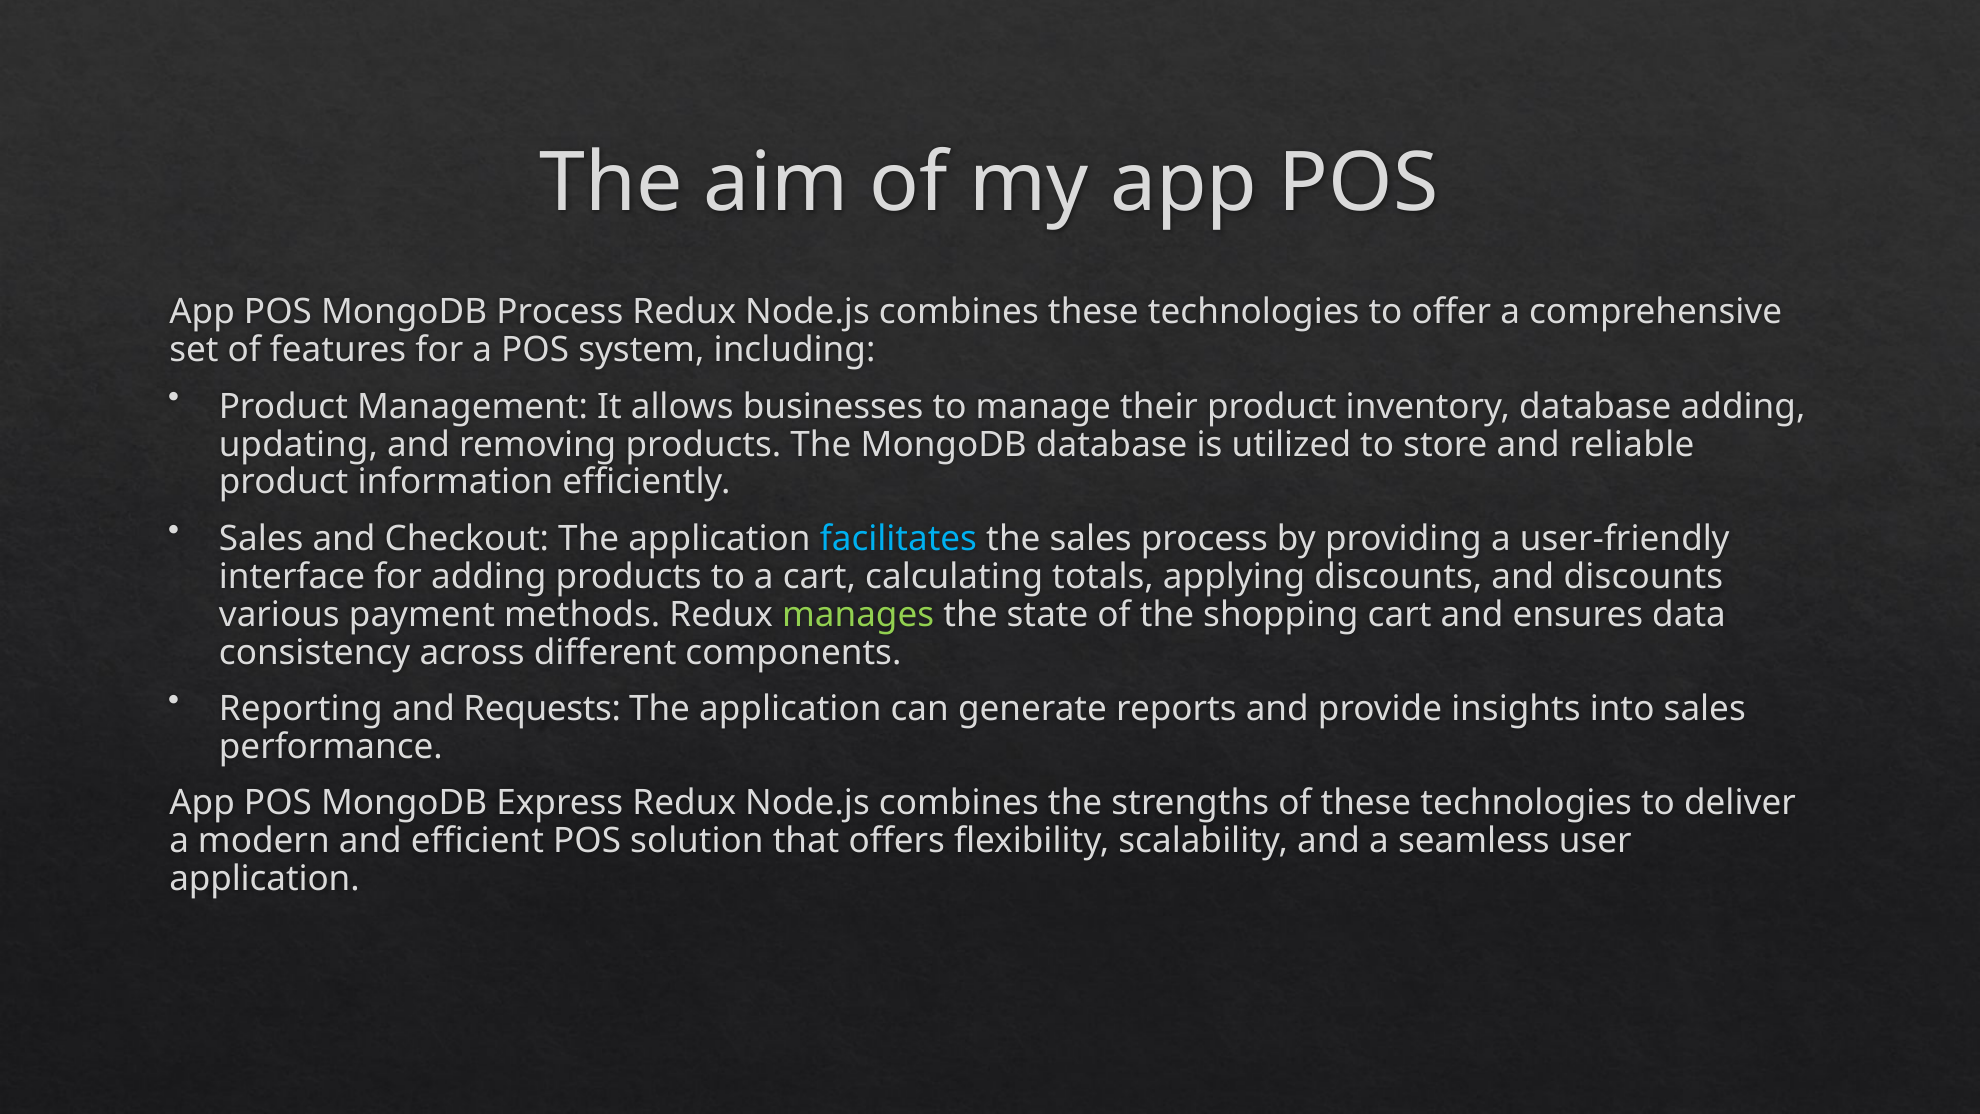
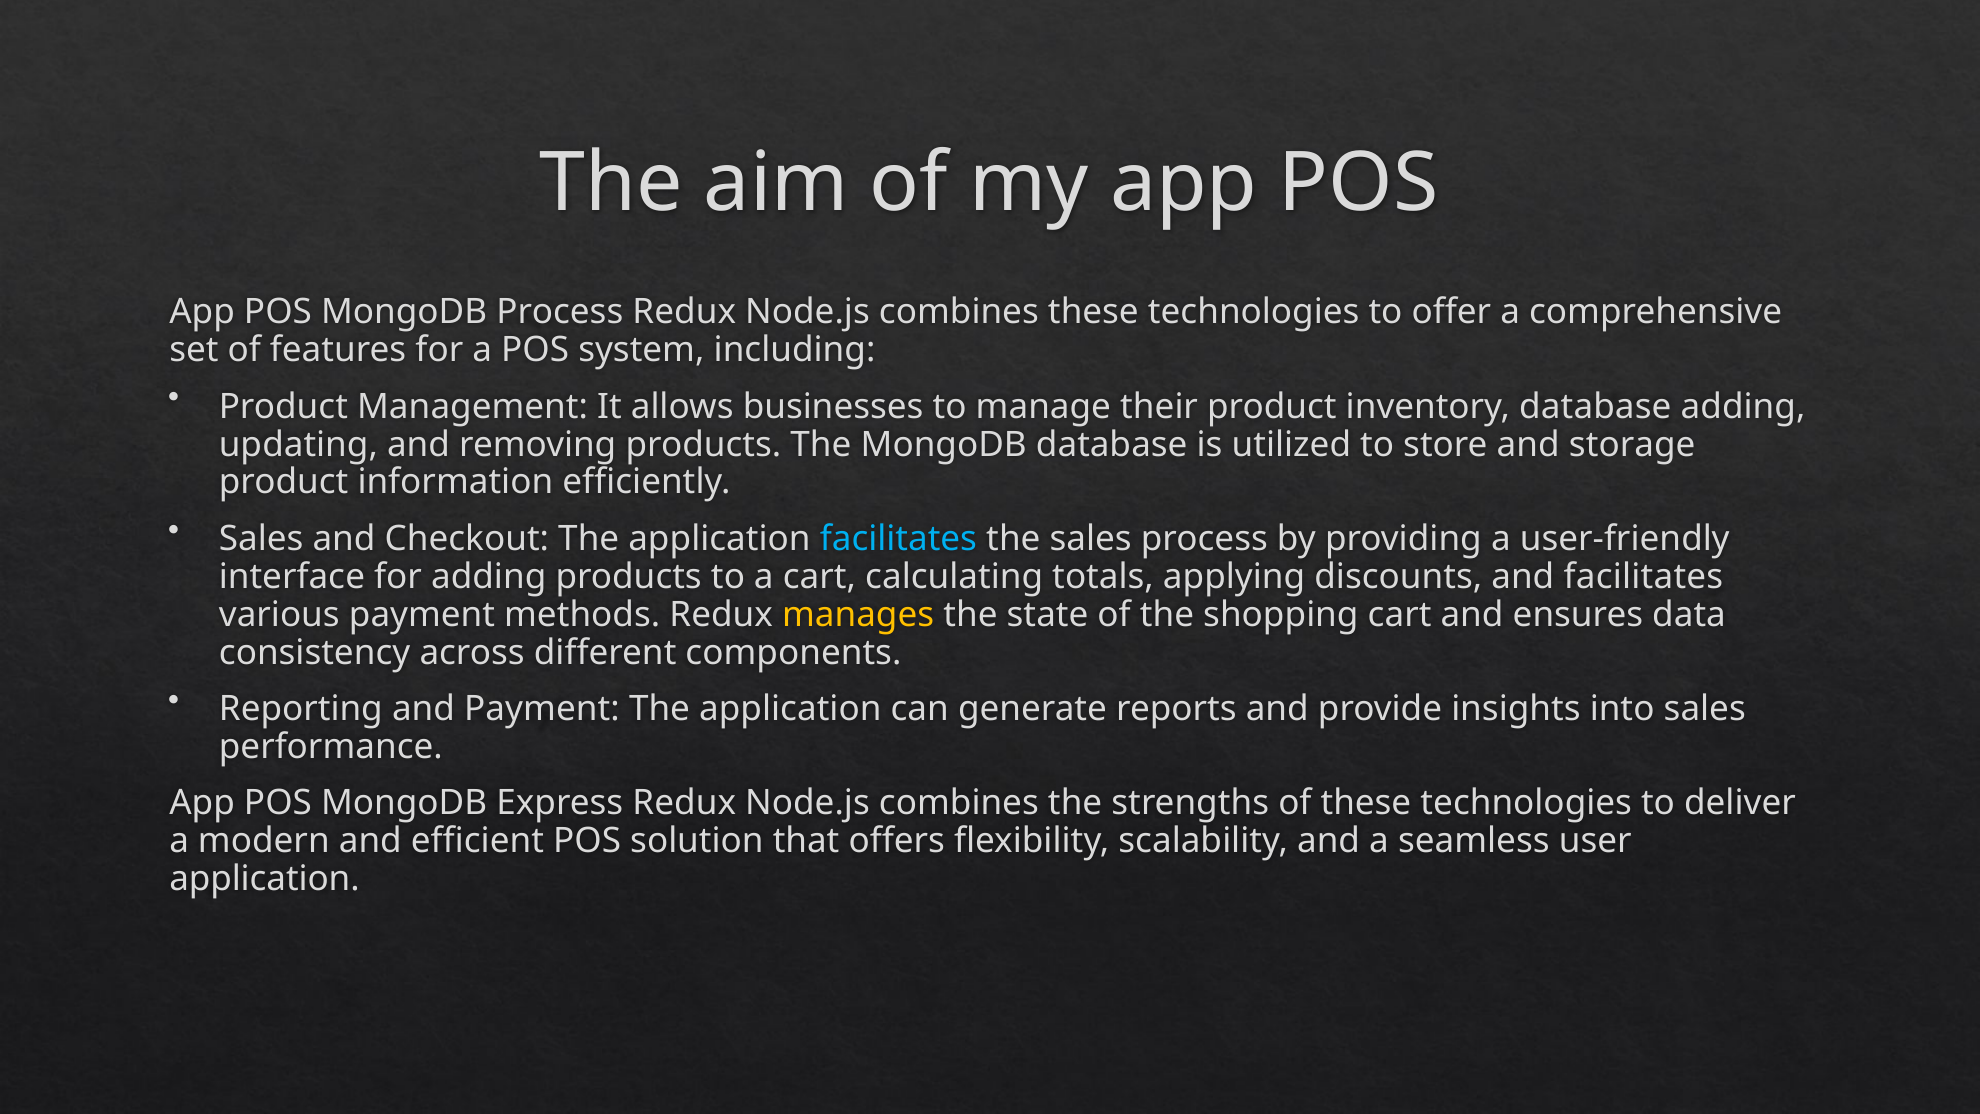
reliable: reliable -> storage
and discounts: discounts -> facilitates
manages colour: light green -> yellow
and Requests: Requests -> Payment
